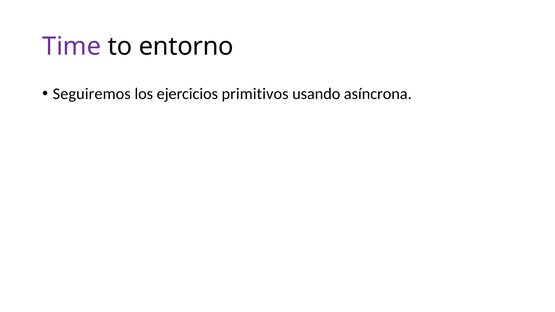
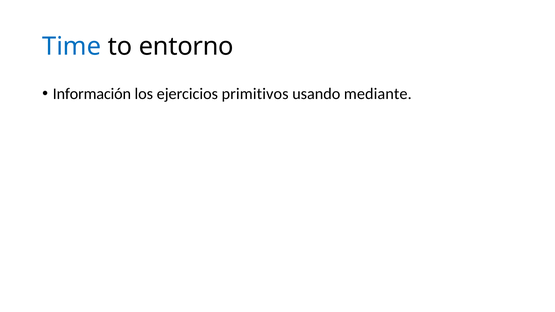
Time colour: purple -> blue
Seguiremos: Seguiremos -> Información
asíncrona: asíncrona -> mediante
